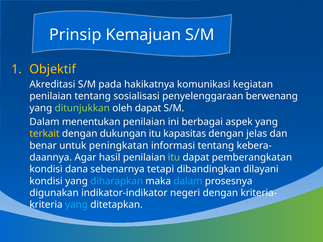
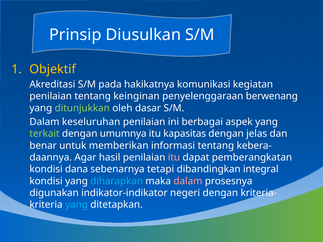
Kemajuan: Kemajuan -> Diusulkan
sosialisasi: sosialisasi -> keinginan
oleh dapat: dapat -> dasar
menentukan: menentukan -> keseluruhan
terkait colour: yellow -> light green
dukungan: dukungan -> umumnya
peningkatan: peningkatan -> memberikan
itu at (174, 158) colour: light green -> pink
dilayani: dilayani -> integral
dalam at (188, 181) colour: light blue -> pink
